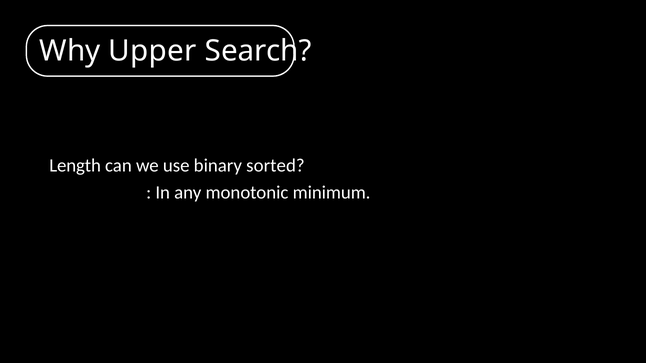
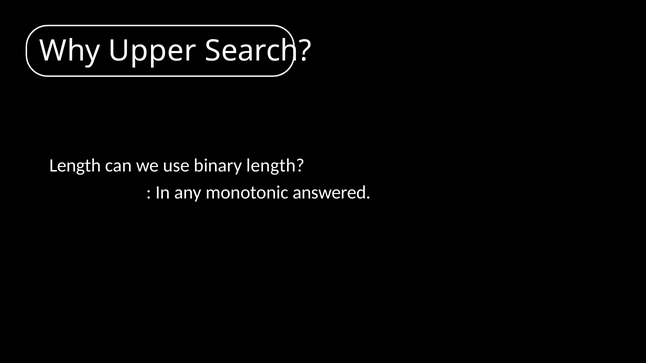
binary sorted: sorted -> length
minimum: minimum -> answered
